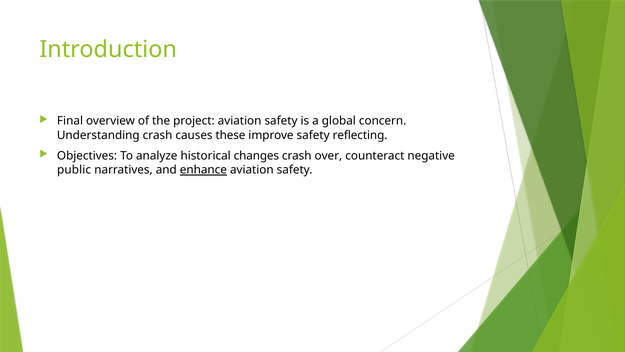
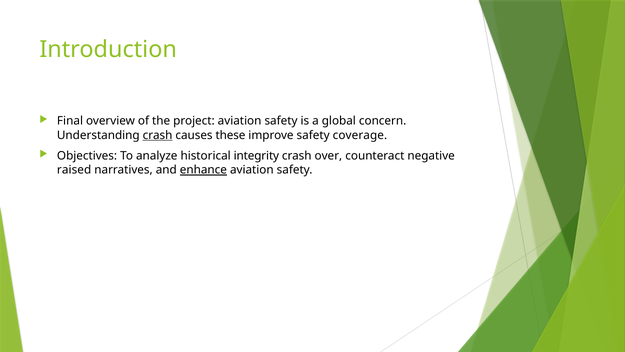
crash at (158, 135) underline: none -> present
reflecting: reflecting -> coverage
changes: changes -> integrity
public: public -> raised
